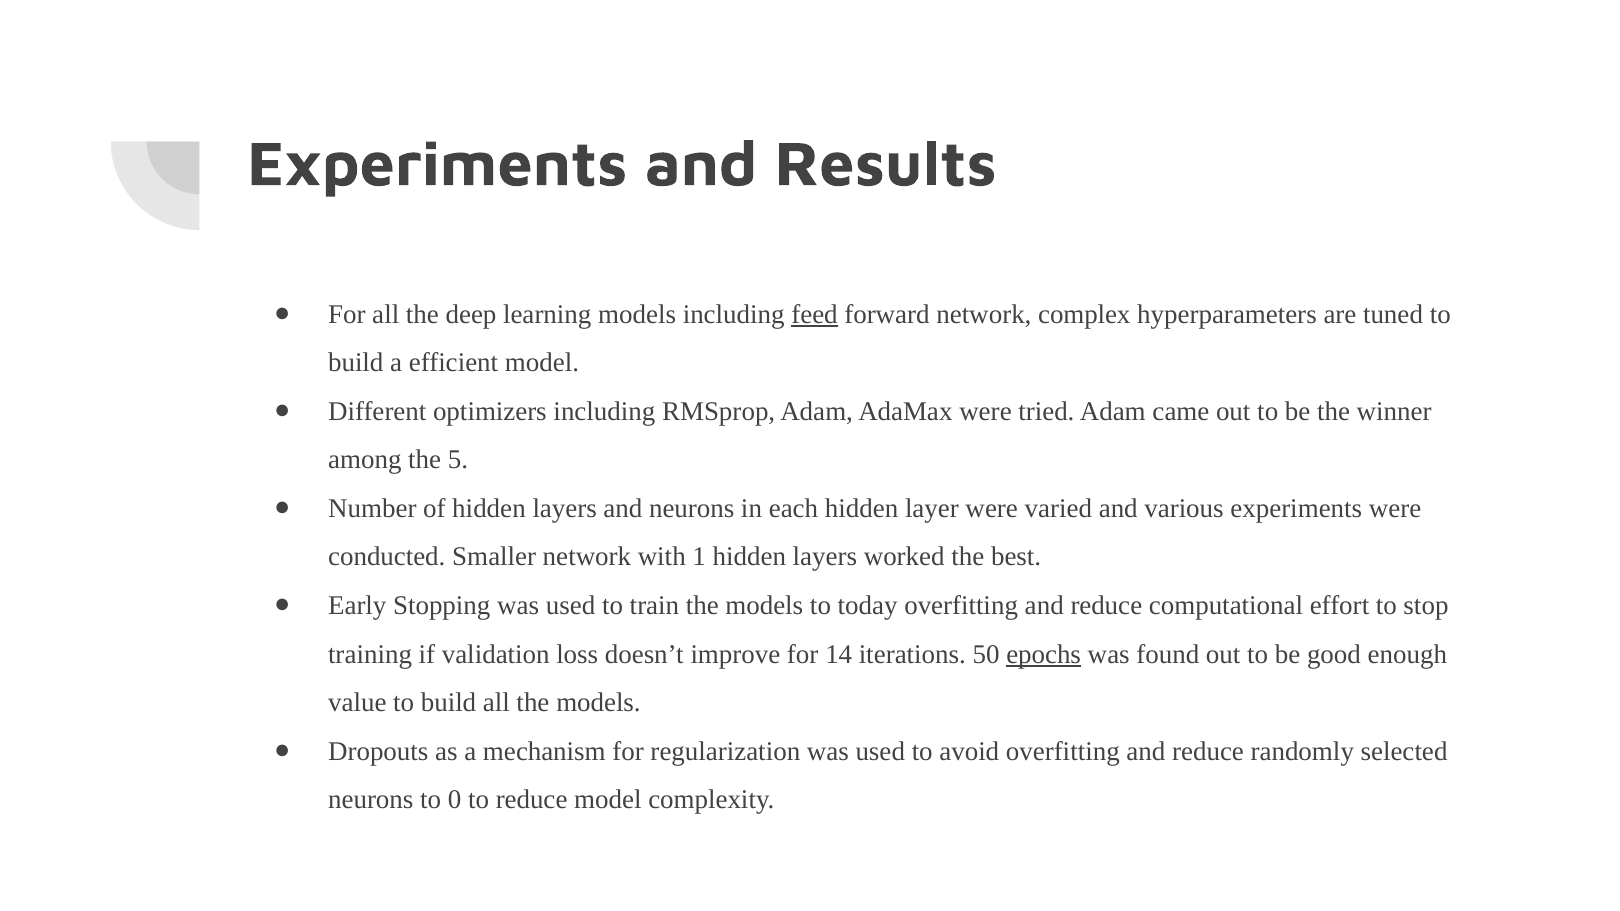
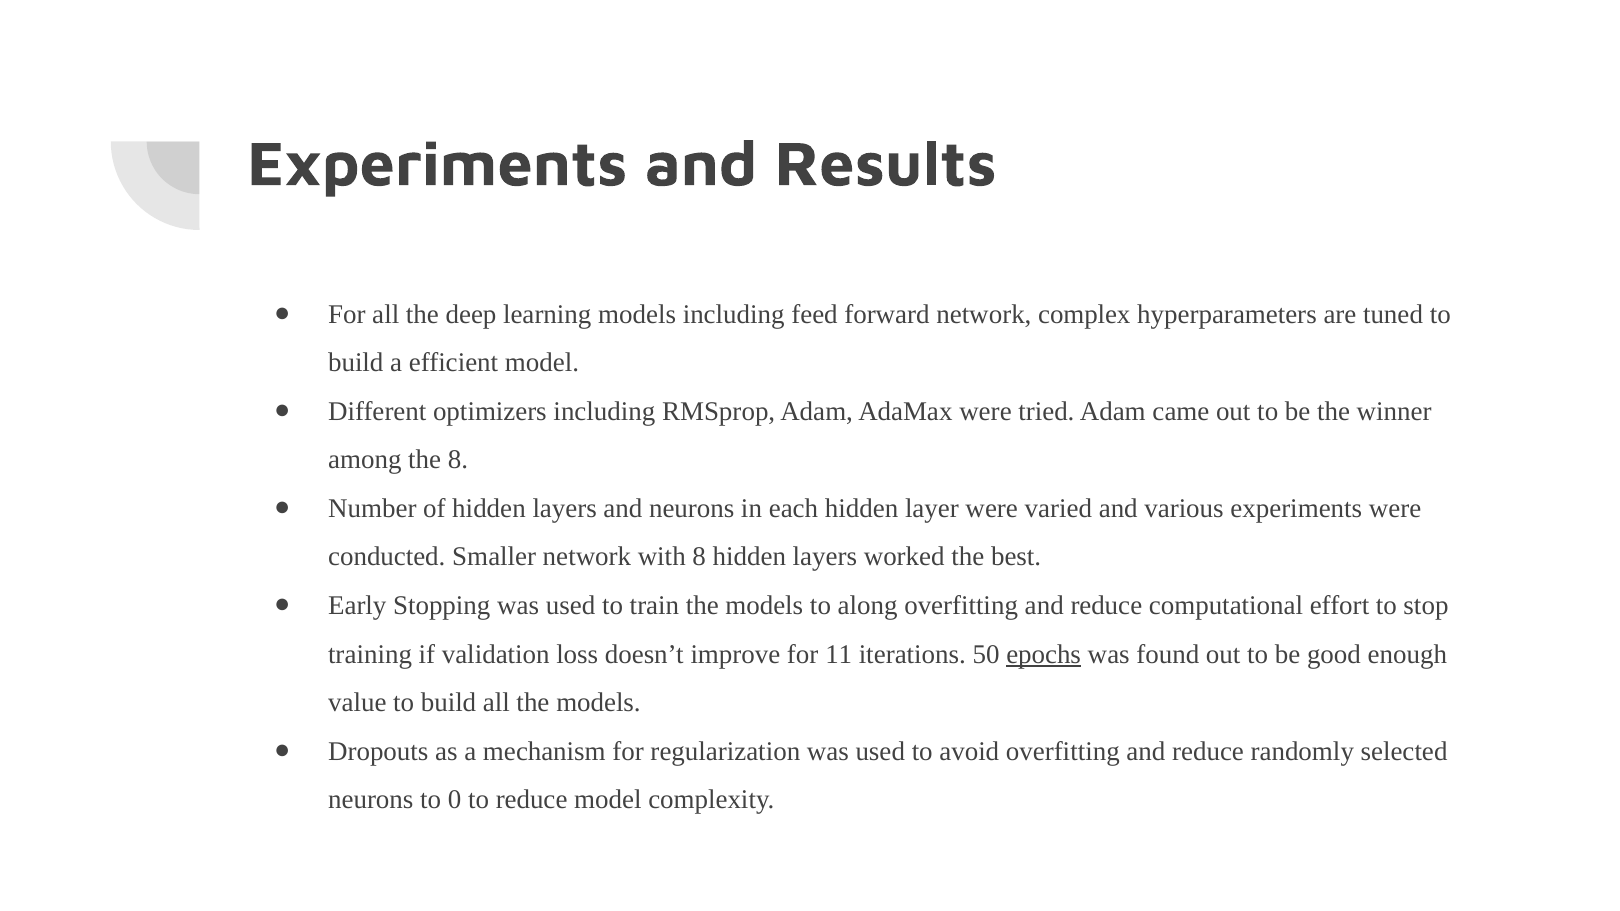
feed underline: present -> none
the 5: 5 -> 8
with 1: 1 -> 8
today: today -> along
14: 14 -> 11
